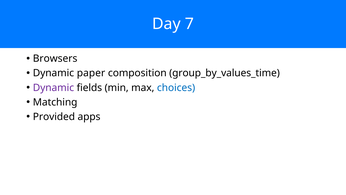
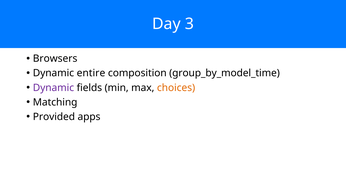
7: 7 -> 3
paper: paper -> entire
group_by_values_time: group_by_values_time -> group_by_model_time
choices colour: blue -> orange
